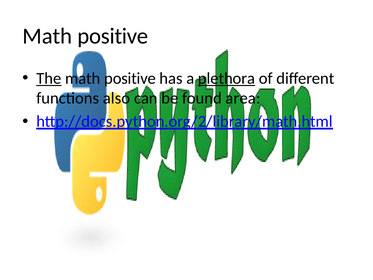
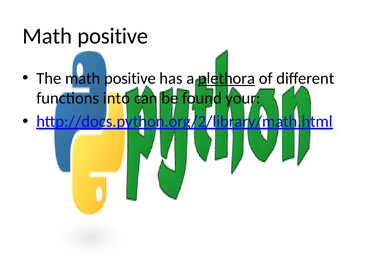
The underline: present -> none
also: also -> into
area: area -> your
